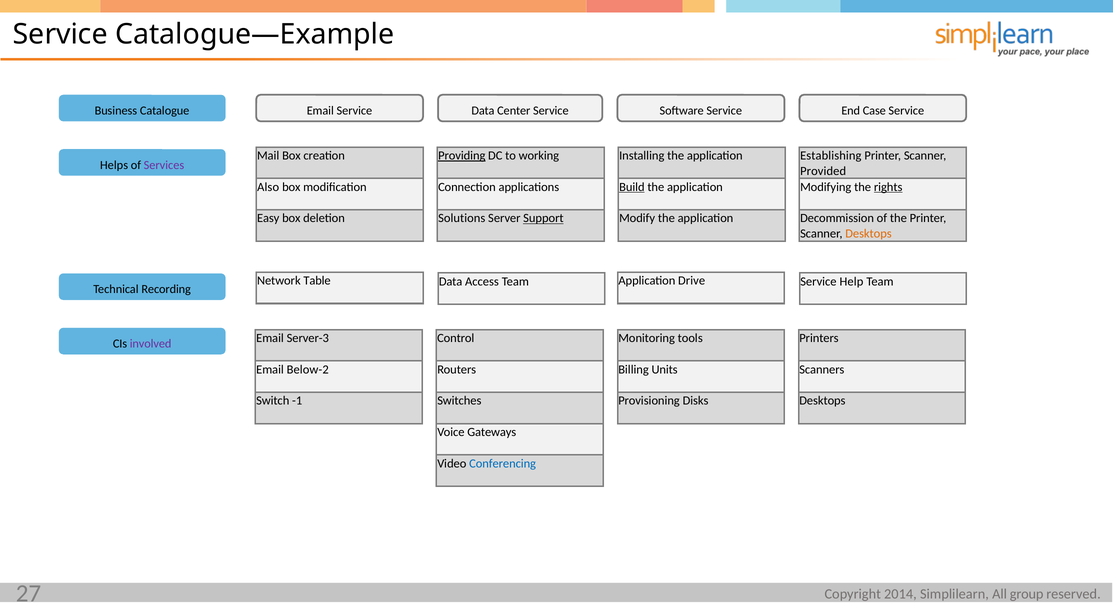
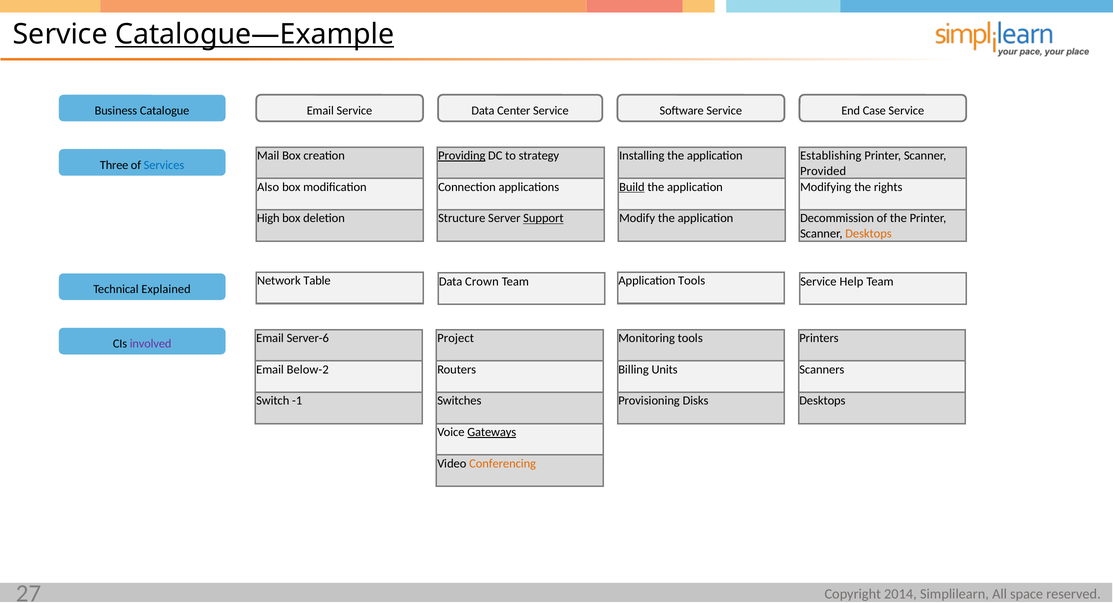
Catalogue—Example underline: none -> present
working: working -> strategy
Helps: Helps -> Three
Services colour: purple -> blue
rights underline: present -> none
Easy: Easy -> High
Solutions: Solutions -> Structure
Access: Access -> Crown
Application Drive: Drive -> Tools
Recording: Recording -> Explained
Server-3: Server-3 -> Server-6
Control: Control -> Project
Gateways underline: none -> present
Conferencing colour: blue -> orange
group: group -> space
